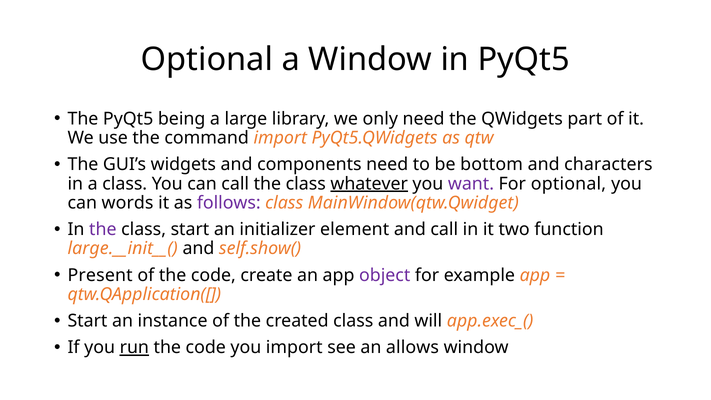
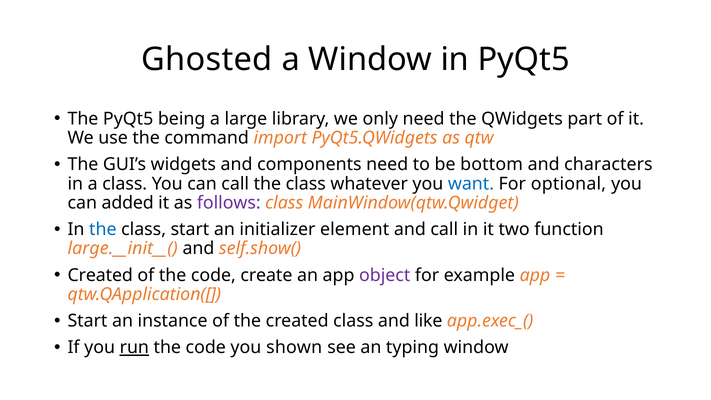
Optional at (207, 60): Optional -> Ghosted
whatever underline: present -> none
want colour: purple -> blue
words: words -> added
the at (103, 229) colour: purple -> blue
Present at (100, 275): Present -> Created
will: will -> like
you import: import -> shown
allows: allows -> typing
